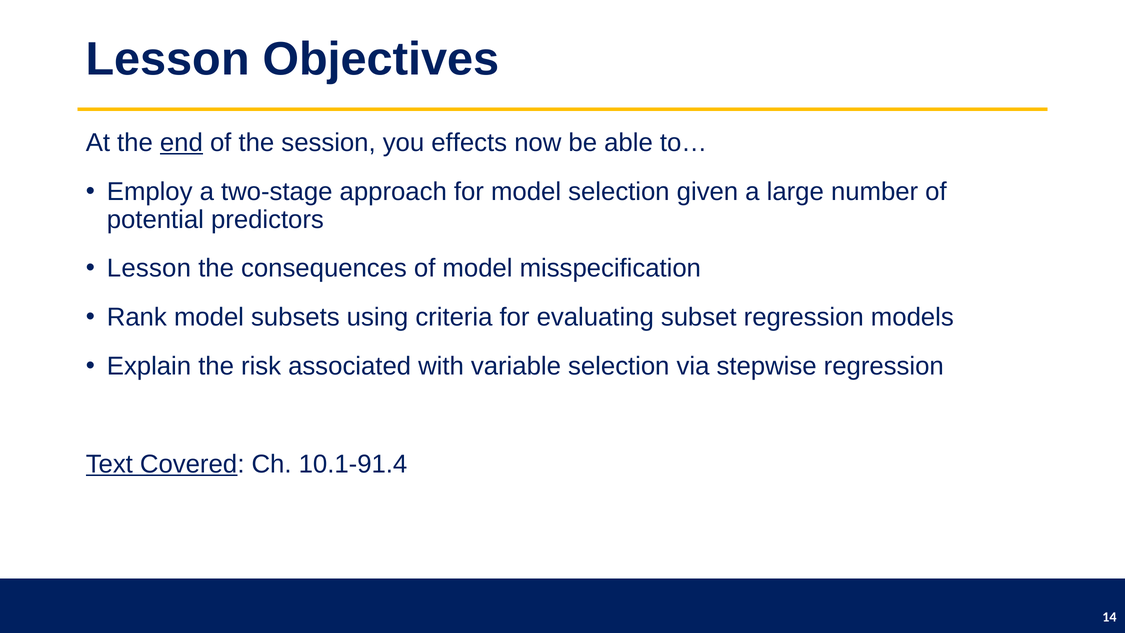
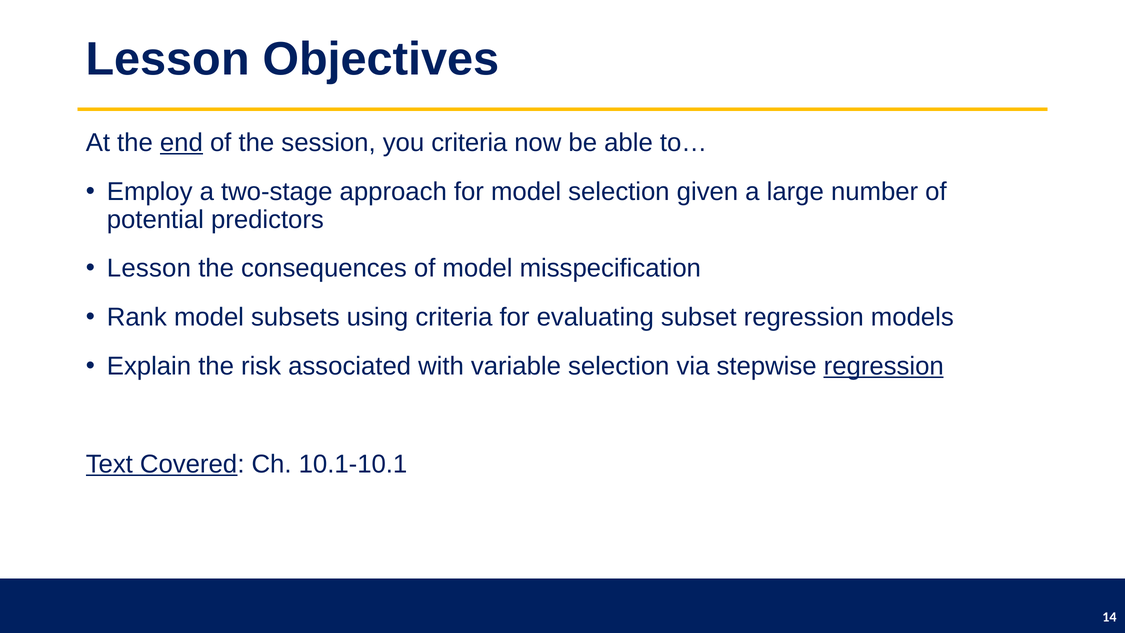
you effects: effects -> criteria
regression at (884, 366) underline: none -> present
10.1-91.4: 10.1-91.4 -> 10.1-10.1
